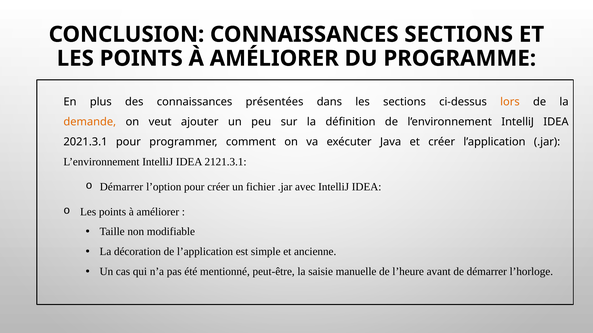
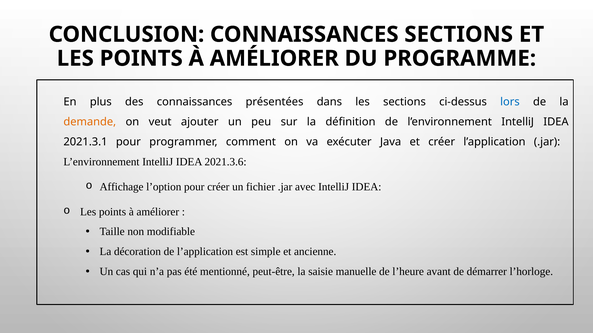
lors colour: orange -> blue
2121.3.1: 2121.3.1 -> 2021.3.6
Démarrer at (121, 187): Démarrer -> Affichage
